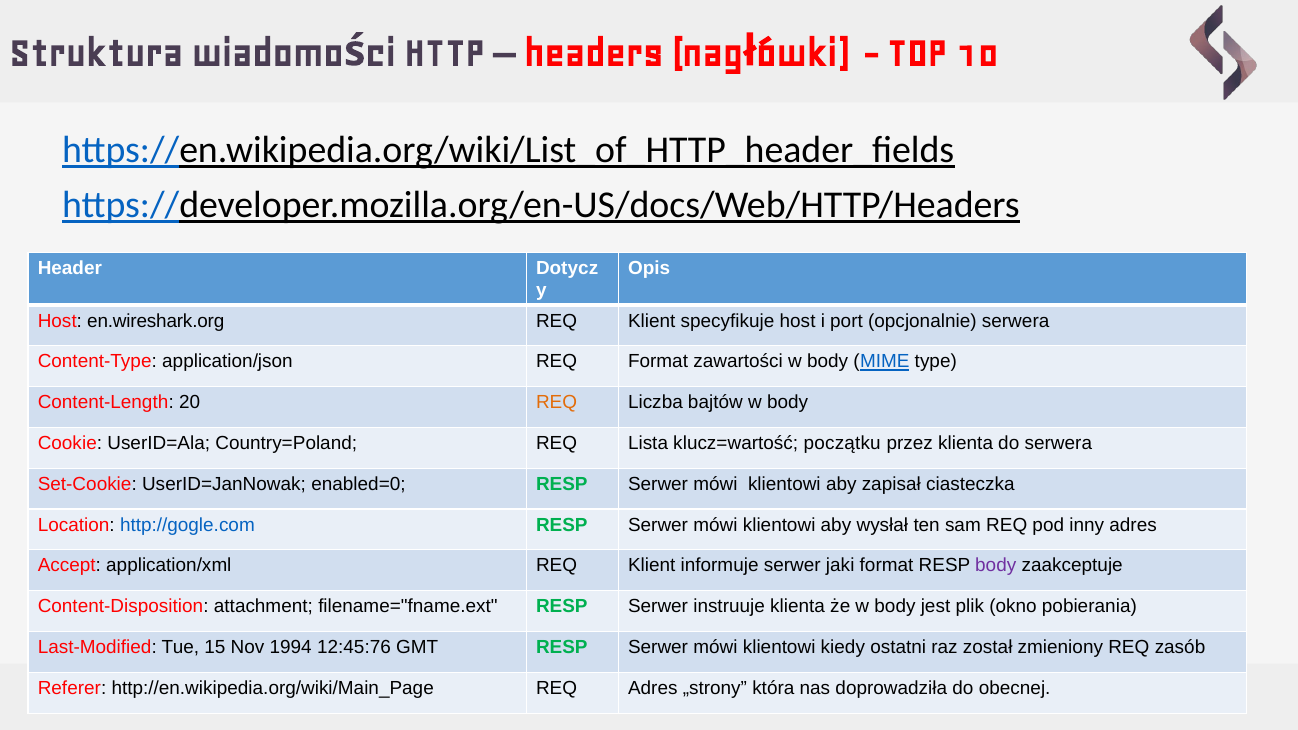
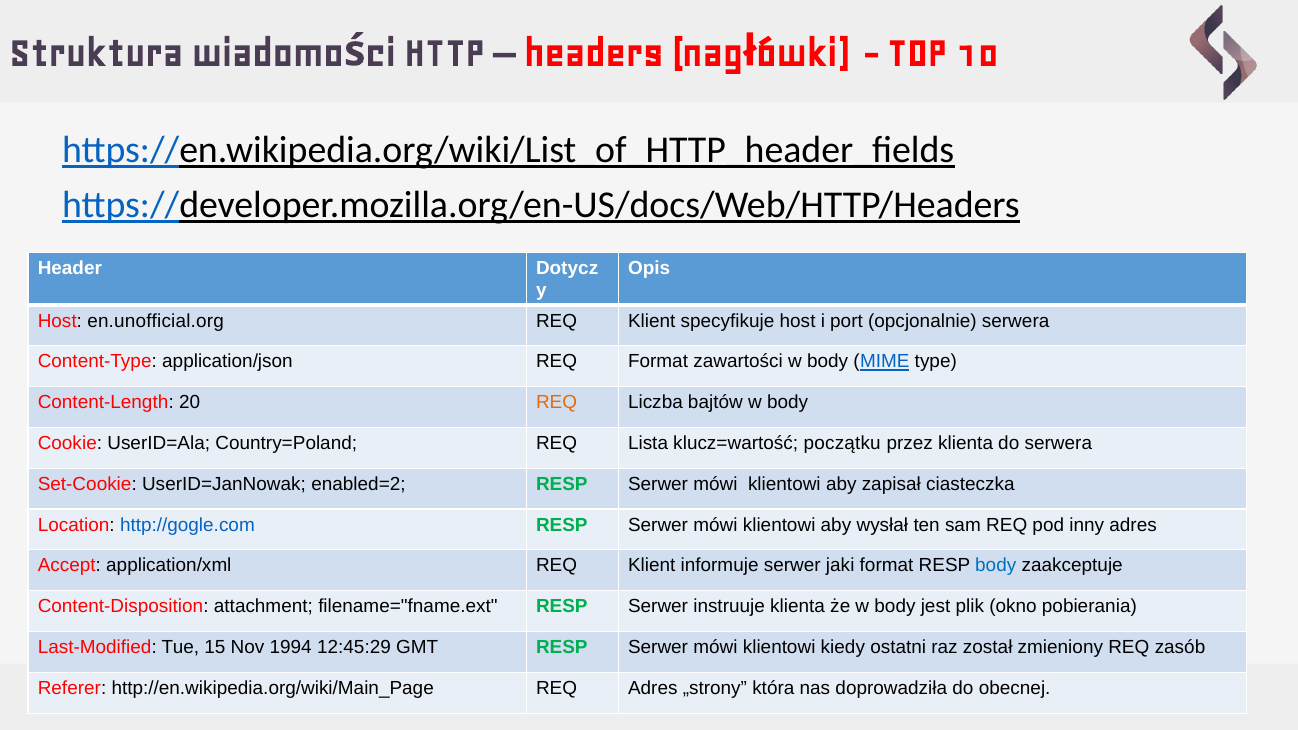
en.wireshark.org: en.wireshark.org -> en.unofficial.org
enabled=0: enabled=0 -> enabled=2
body at (996, 566) colour: purple -> blue
12:45:76: 12:45:76 -> 12:45:29
